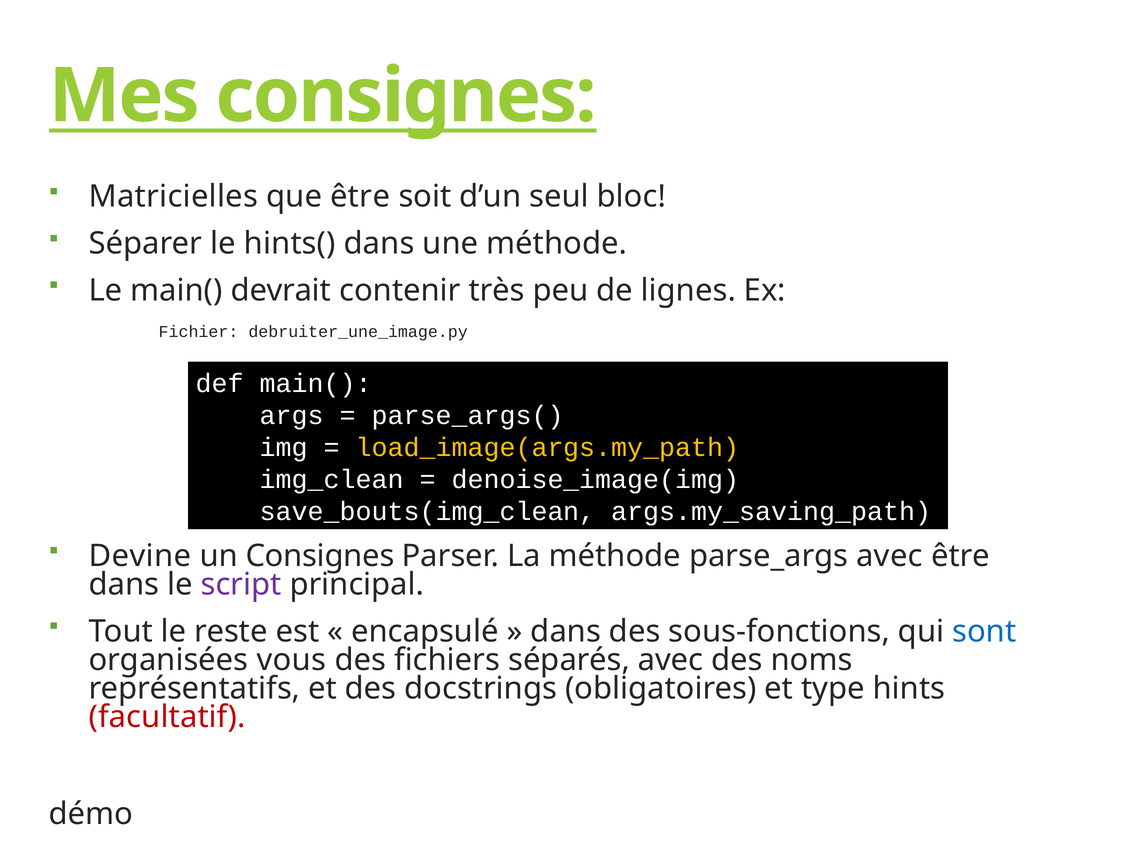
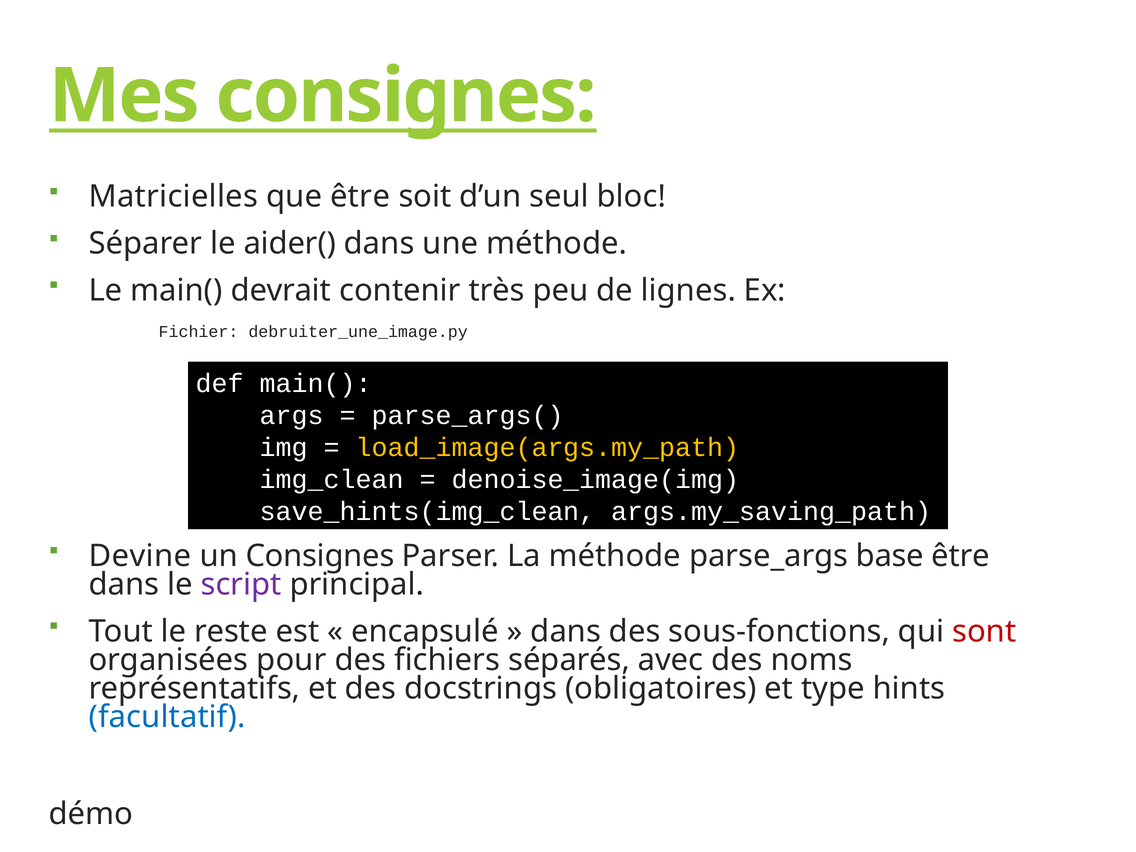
hints(: hints( -> aider(
save_bouts(img_clean: save_bouts(img_clean -> save_hints(img_clean
parse_args avec: avec -> base
sont colour: blue -> red
vous: vous -> pour
facultatif colour: red -> blue
